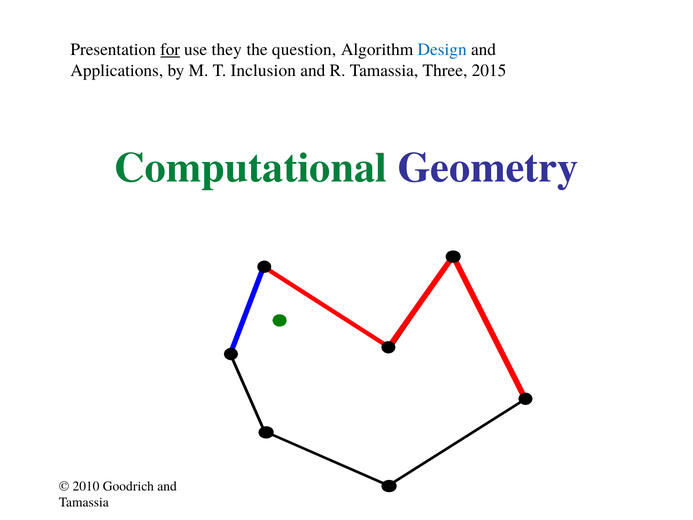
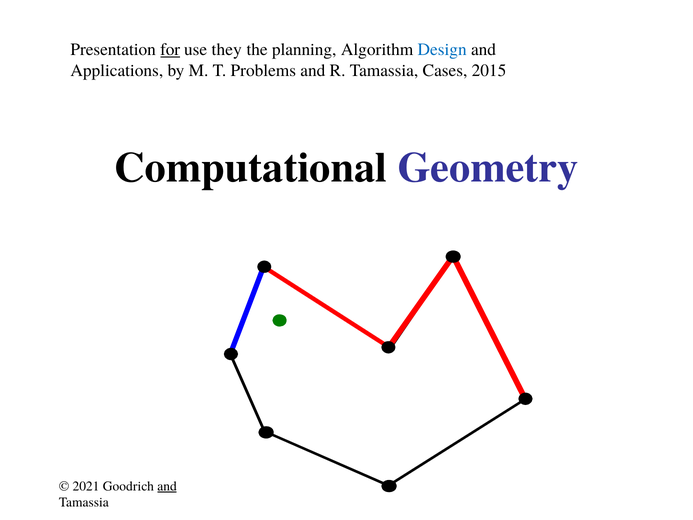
question: question -> planning
Inclusion: Inclusion -> Problems
Three: Three -> Cases
Computational colour: green -> black
2010: 2010 -> 2021
and at (167, 486) underline: none -> present
